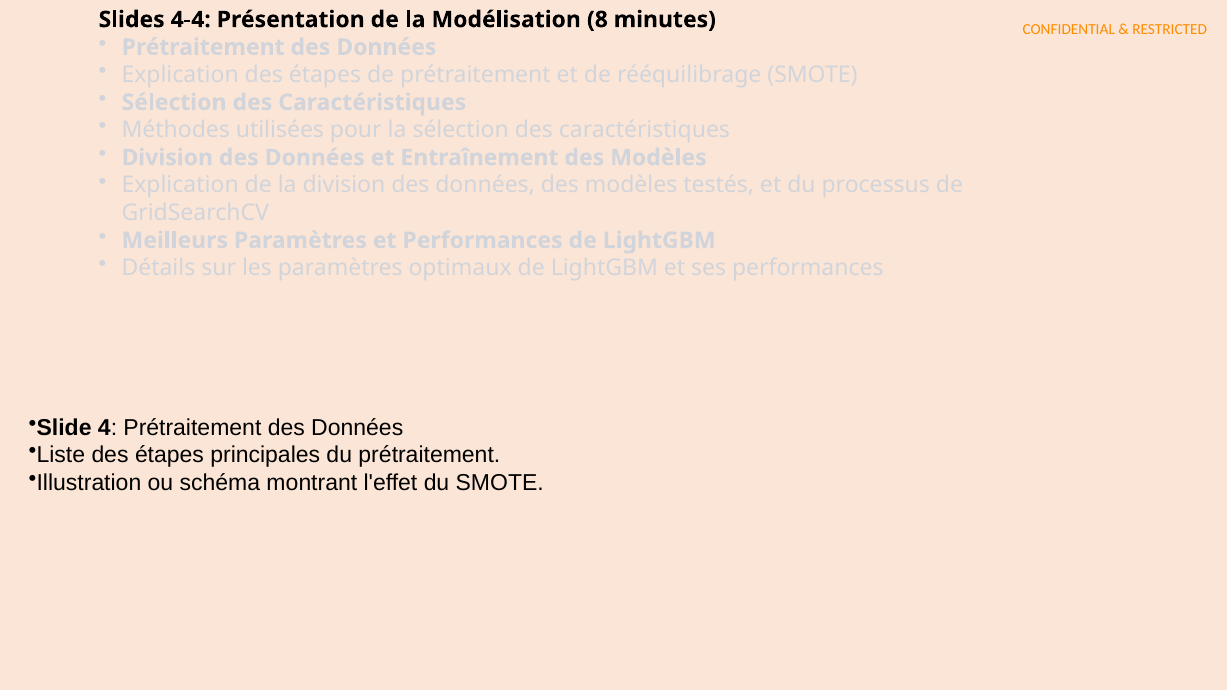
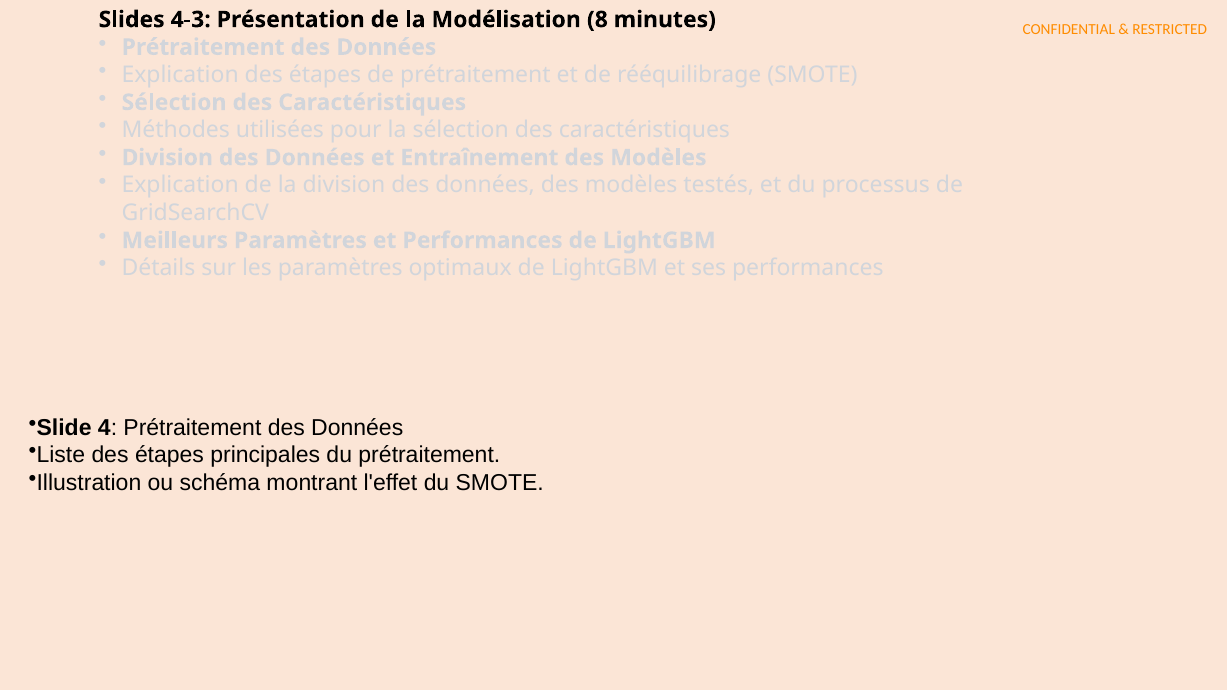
4-4: 4-4 -> 4-3
